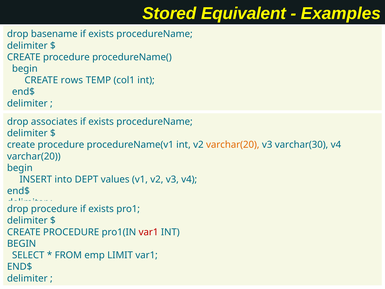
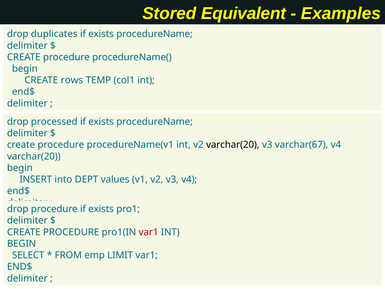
basename: basename -> duplicates
associates: associates -> processed
varchar(20 at (233, 145) colour: orange -> black
varchar(30: varchar(30 -> varchar(67
